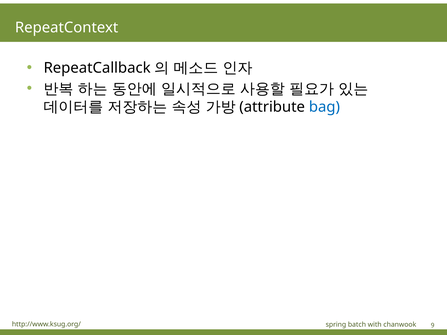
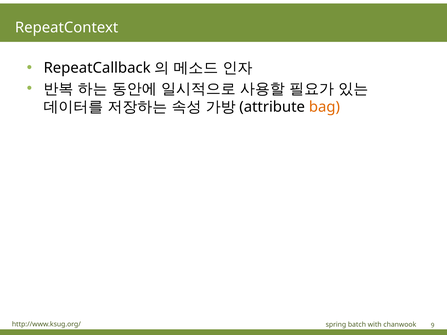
bag colour: blue -> orange
